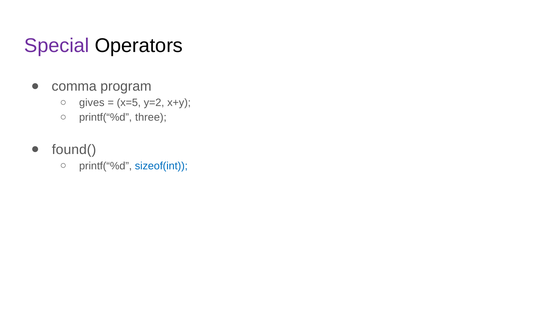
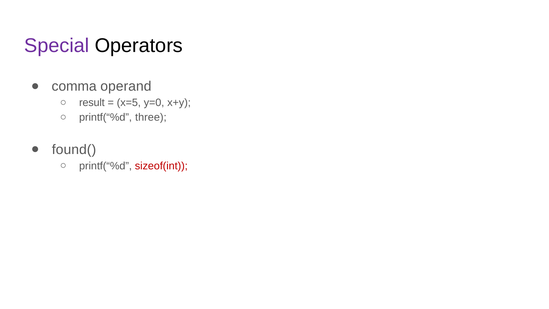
program: program -> operand
gives: gives -> result
y=2: y=2 -> y=0
sizeof(int colour: blue -> red
